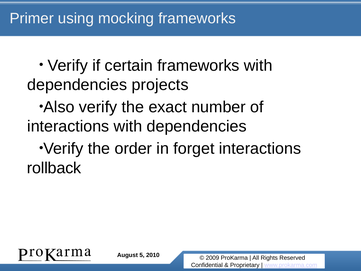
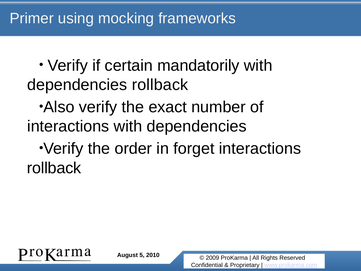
certain frameworks: frameworks -> mandatorily
dependencies projects: projects -> rollback
